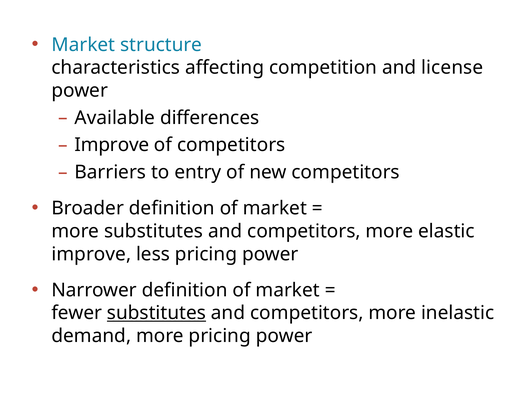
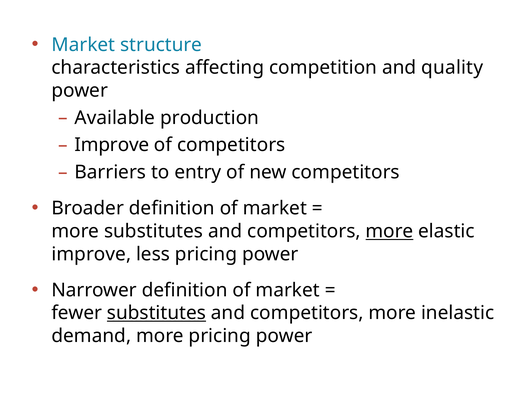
license: license -> quality
differences: differences -> production
more at (389, 231) underline: none -> present
